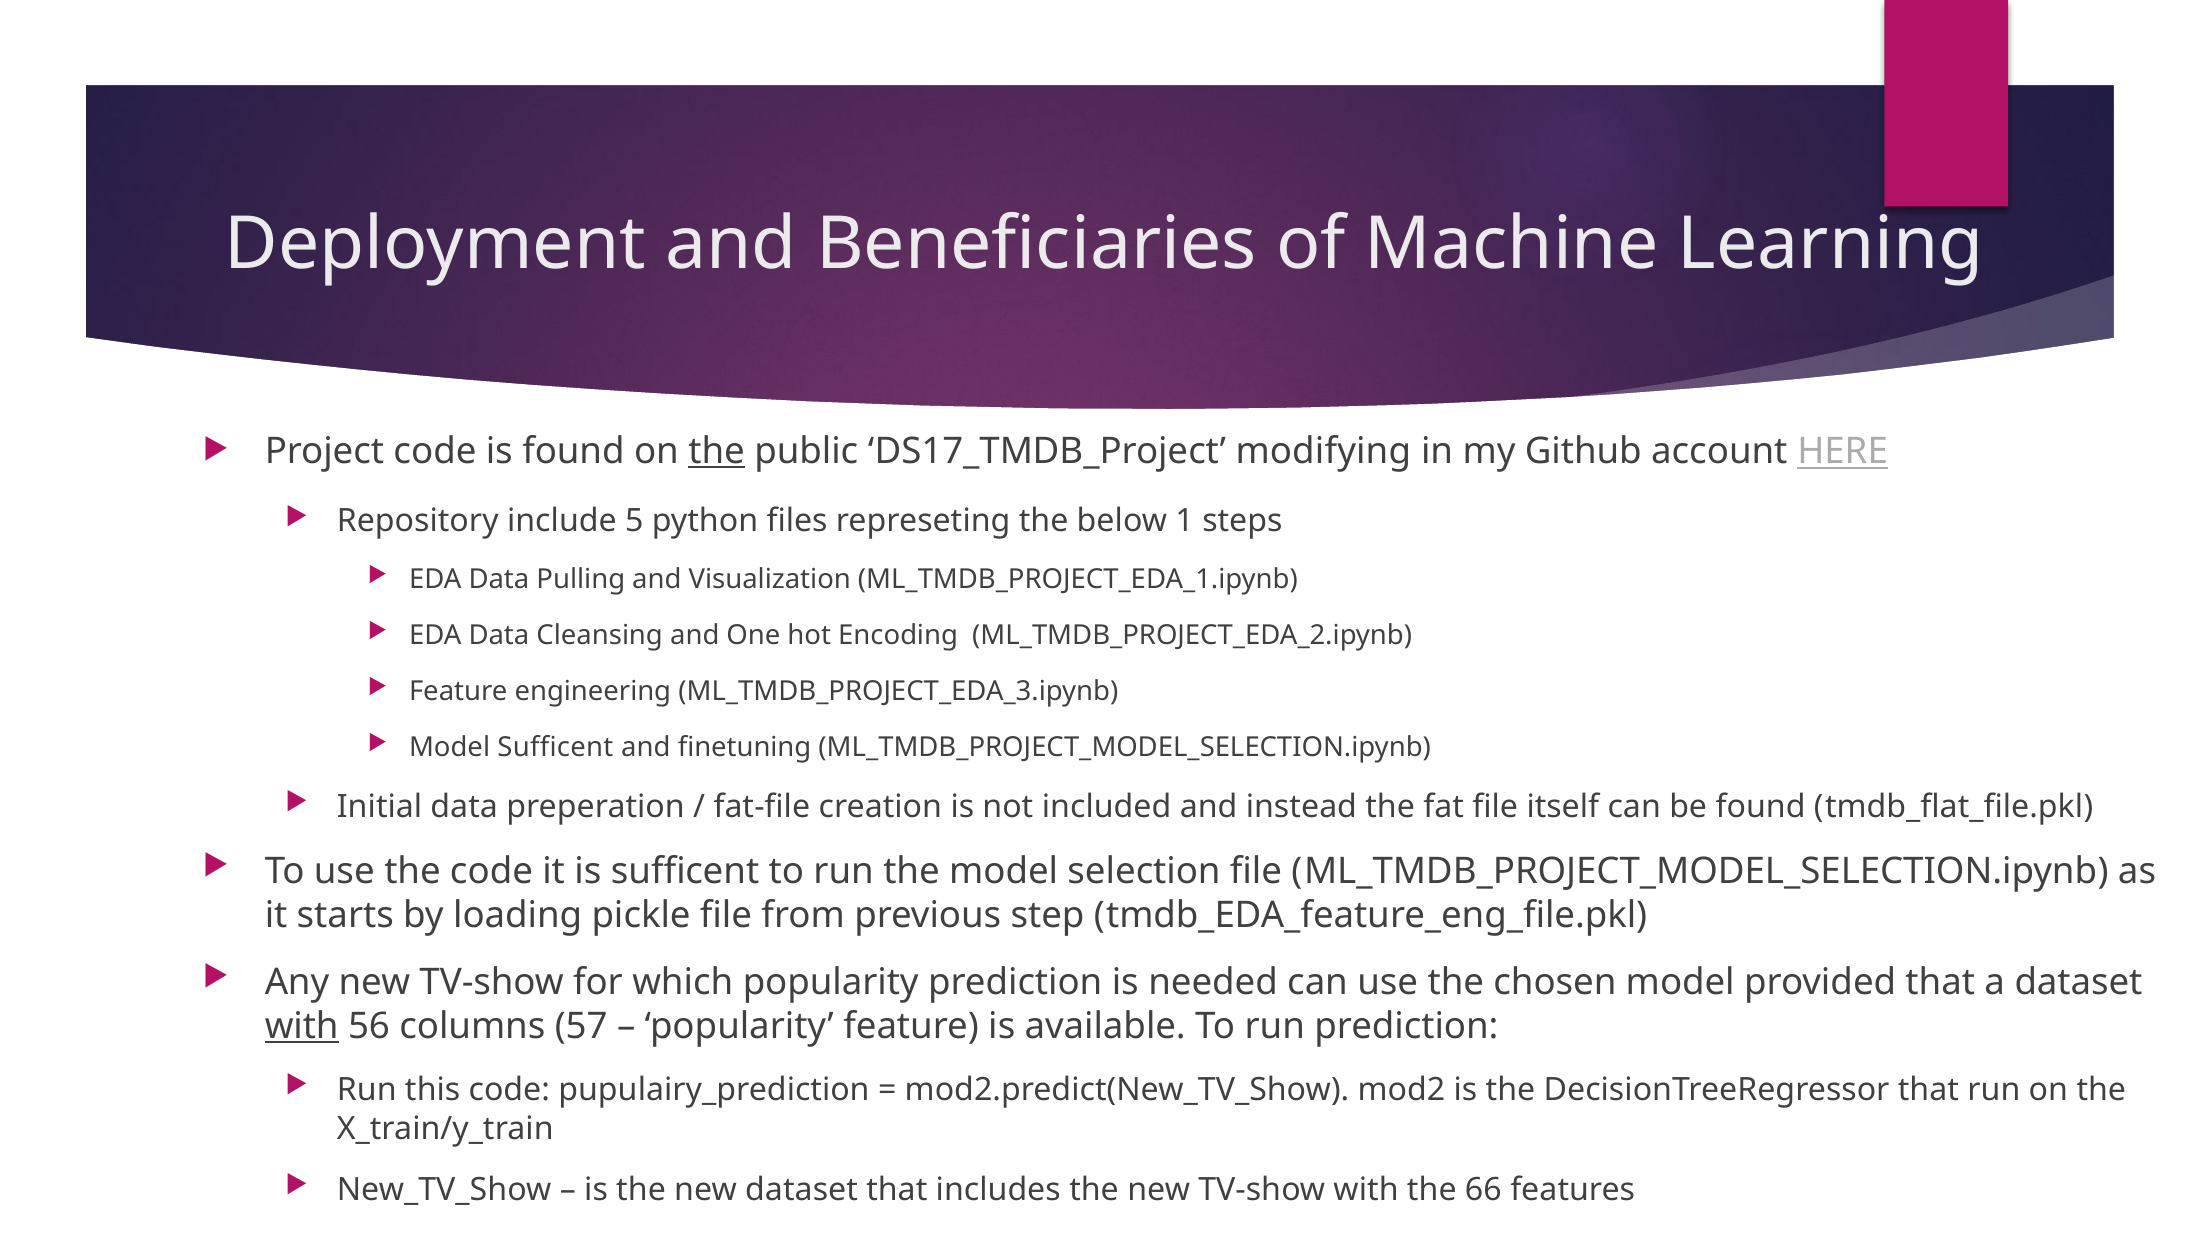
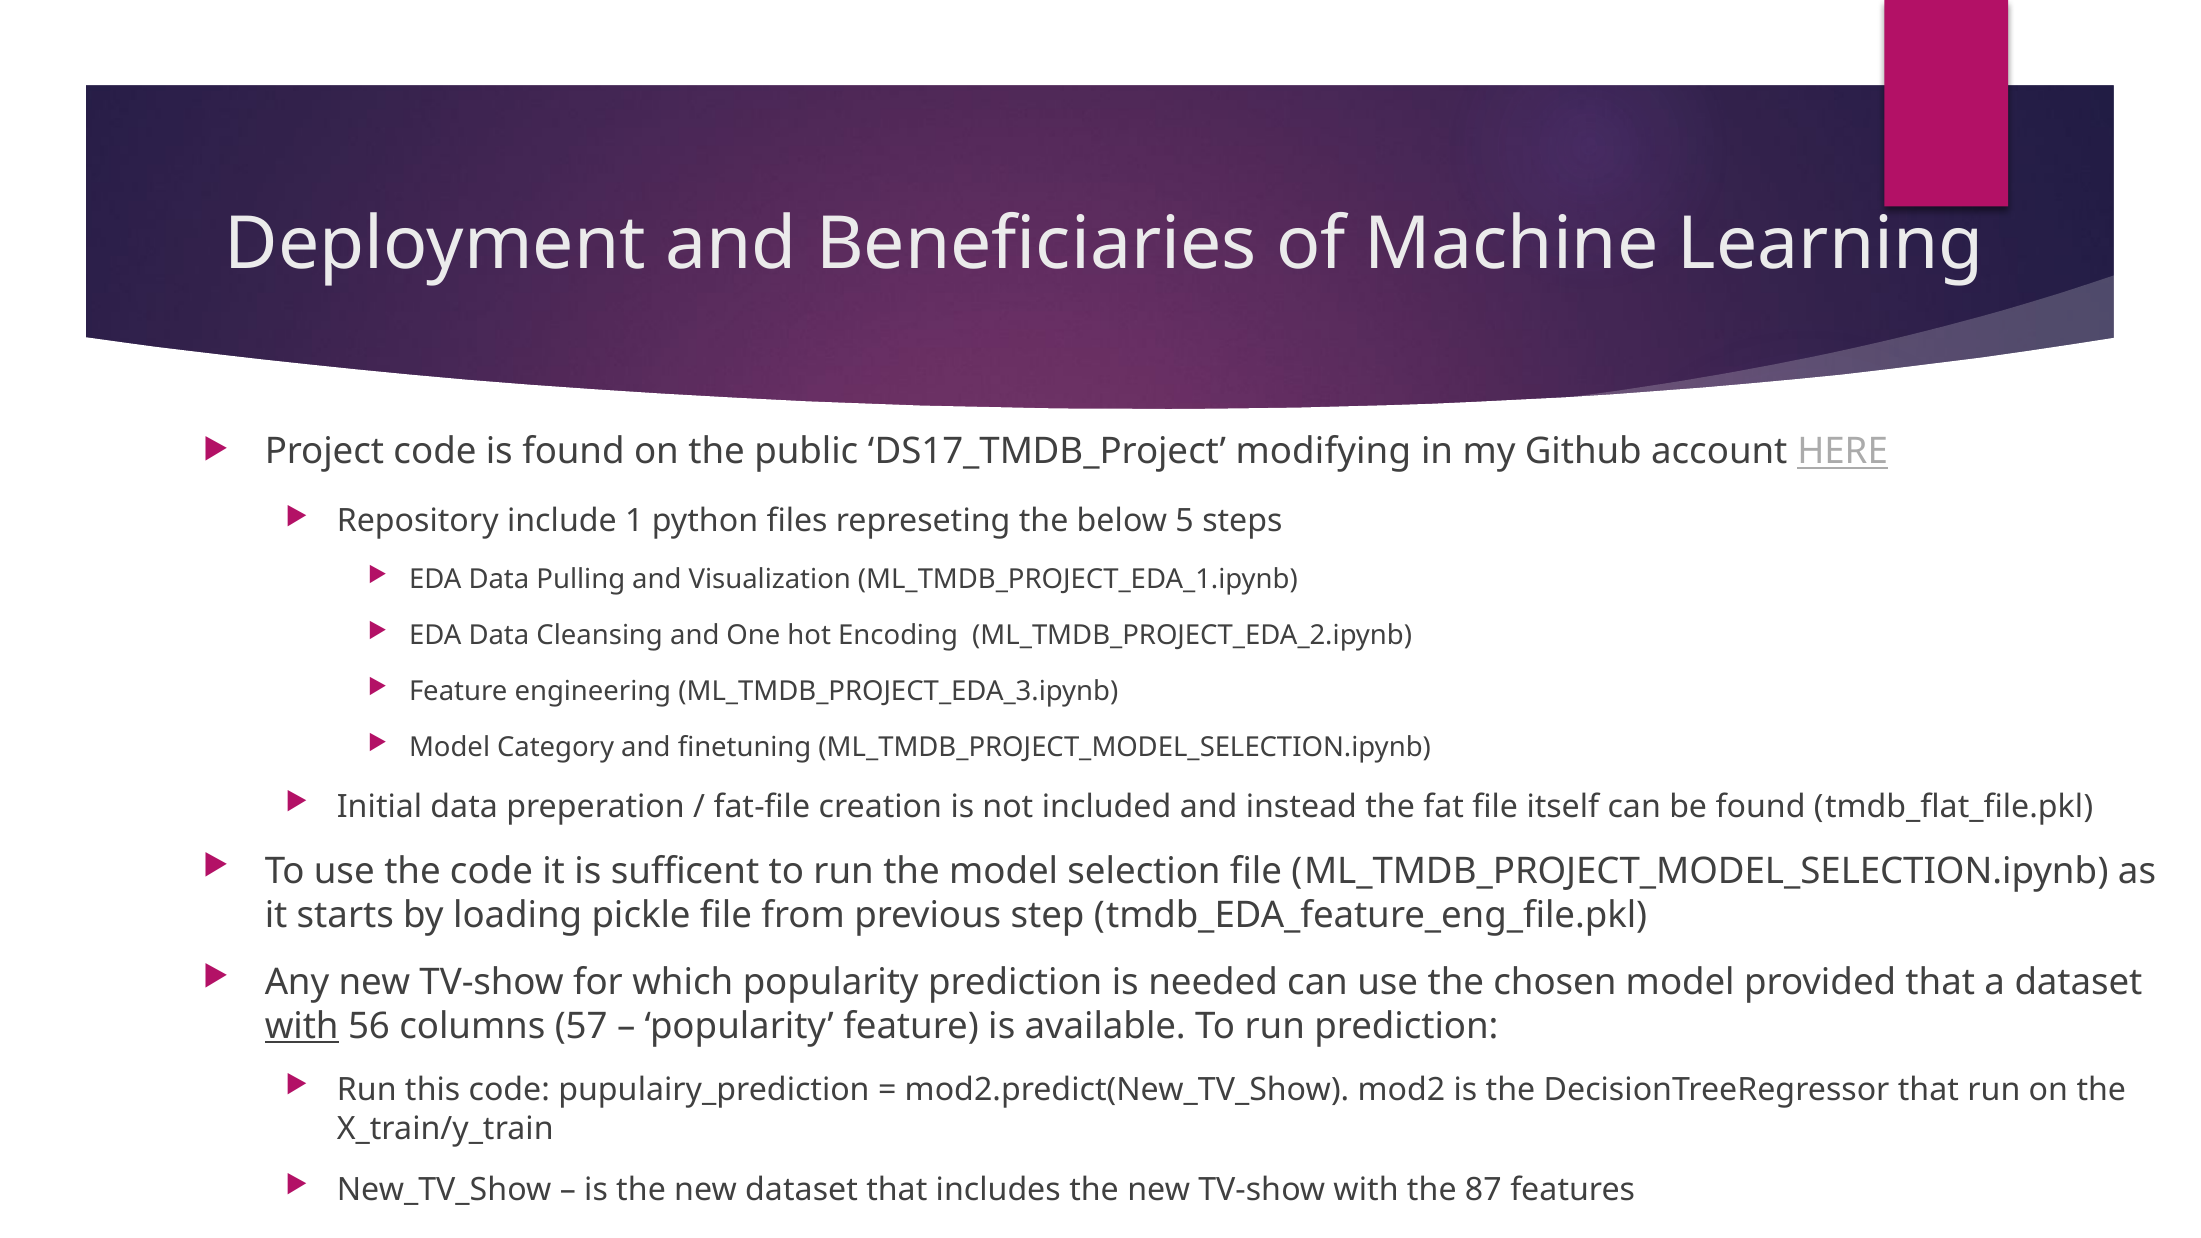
the at (717, 452) underline: present -> none
5: 5 -> 1
1: 1 -> 5
Model Sufficent: Sufficent -> Category
66: 66 -> 87
